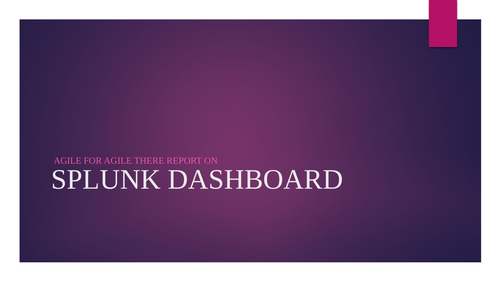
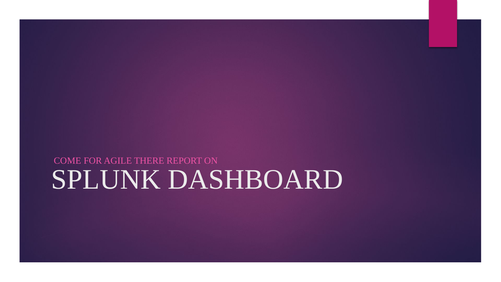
AGILE at (68, 160): AGILE -> COME
